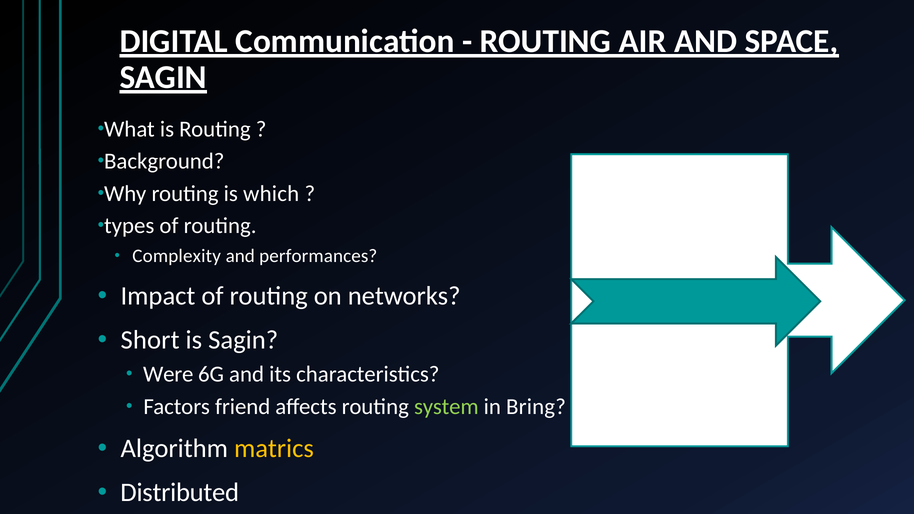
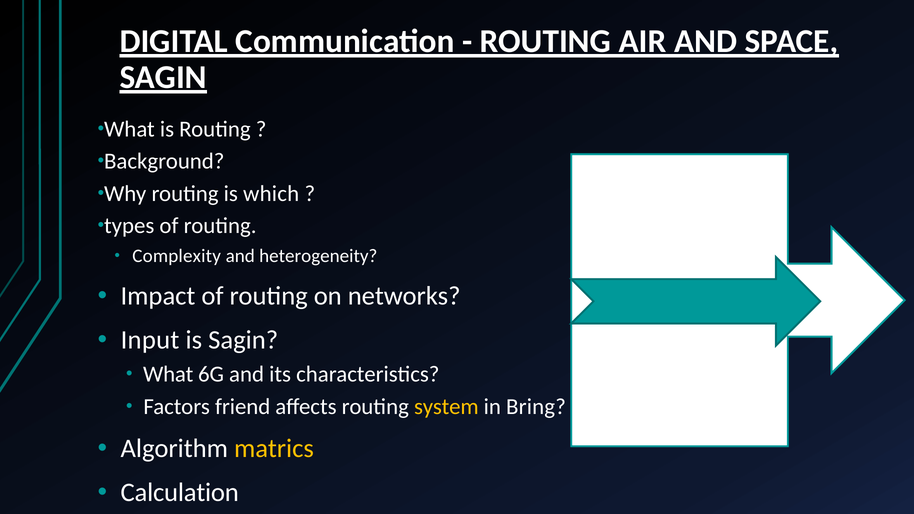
performances: performances -> heterogeneity
Short: Short -> Input
Were at (168, 374): Were -> What
system colour: light green -> yellow
Distributed: Distributed -> Calculation
